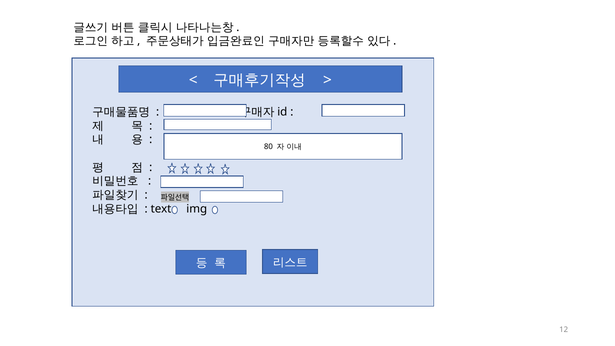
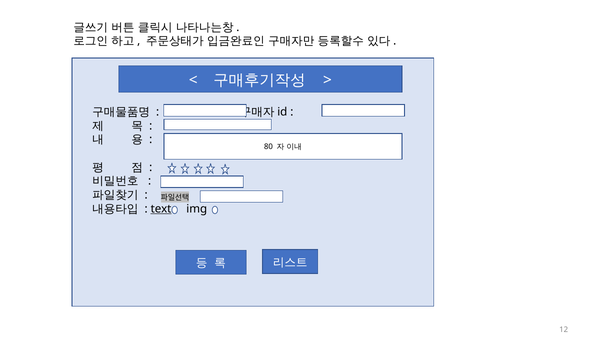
text underline: none -> present
